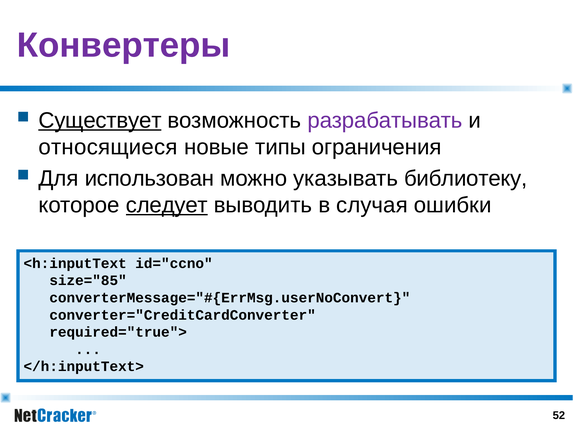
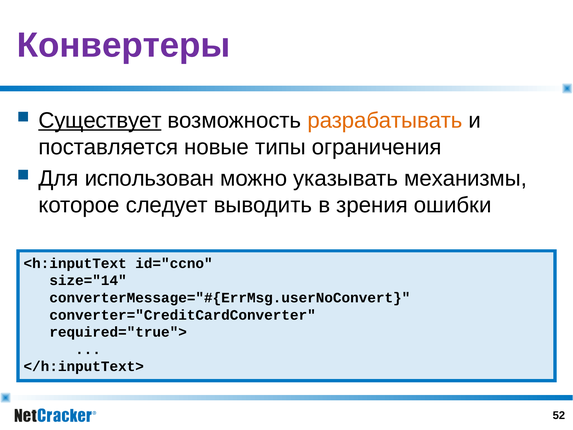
разрабатывать colour: purple -> orange
относящиеся: относящиеся -> поставляется
библиотеку: библиотеку -> механизмы
следует underline: present -> none
случая: случая -> зрения
size="85: size="85 -> size="14
